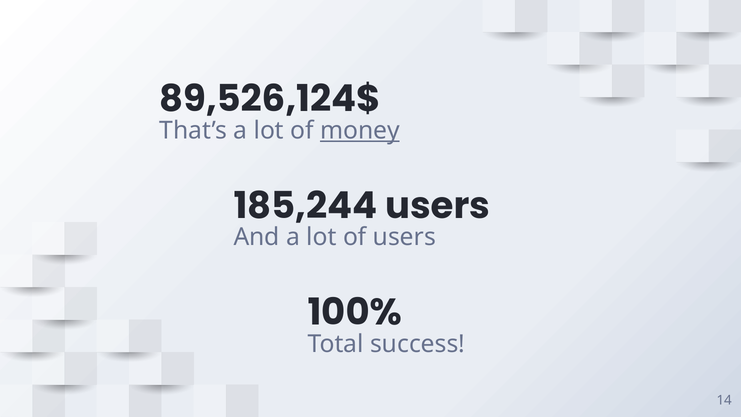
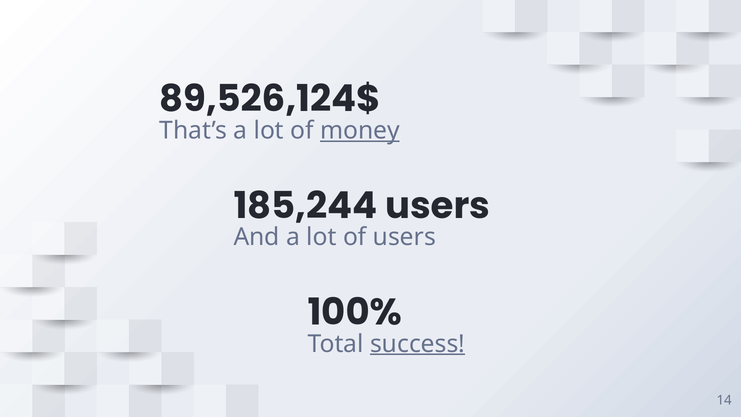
success underline: none -> present
